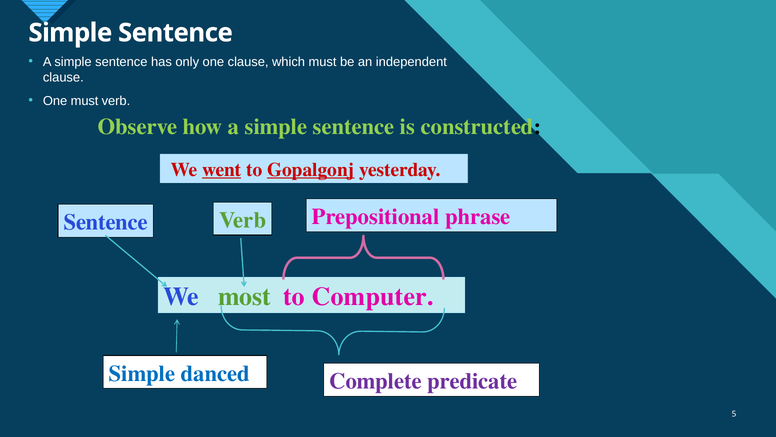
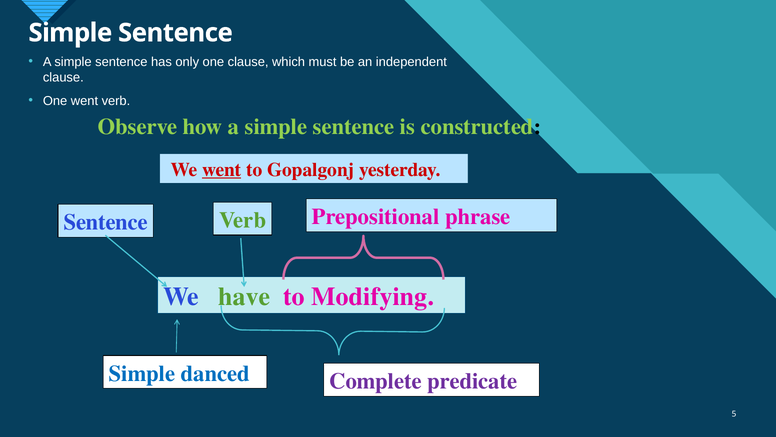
One must: must -> went
Gopalgonj underline: present -> none
most: most -> have
Computer: Computer -> Modifying
